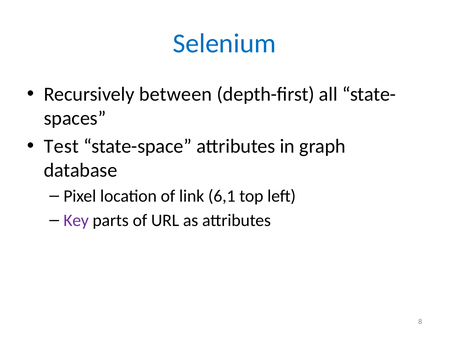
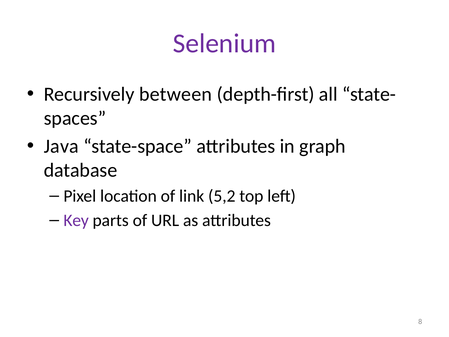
Selenium colour: blue -> purple
Test: Test -> Java
6,1: 6,1 -> 5,2
